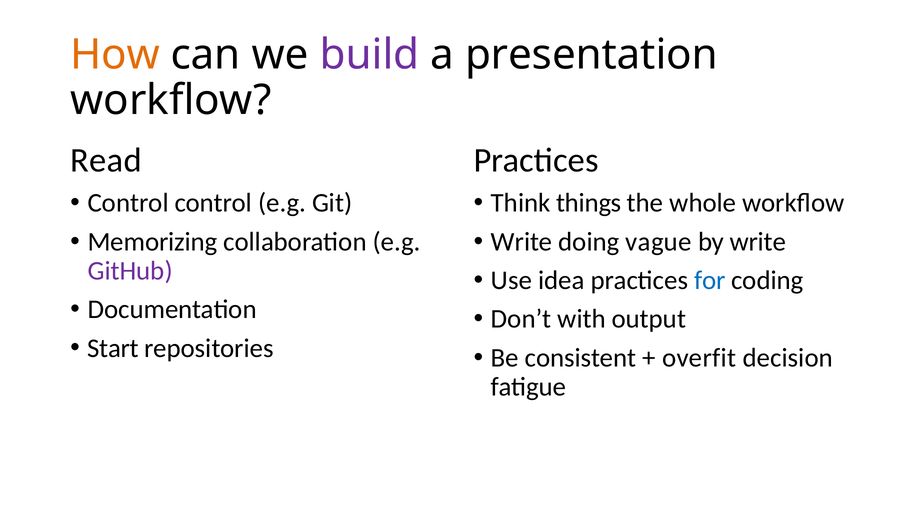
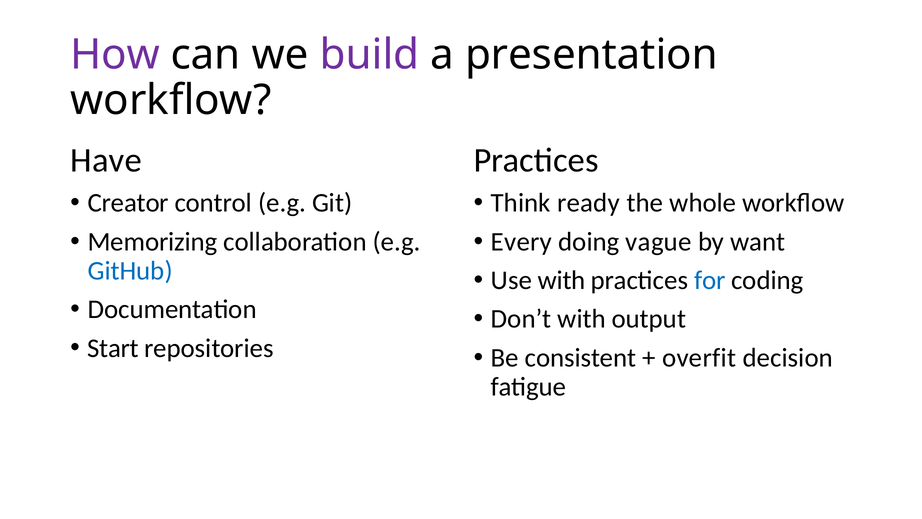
How colour: orange -> purple
Read: Read -> Have
Control at (128, 203): Control -> Creator
things: things -> ready
Write at (522, 242): Write -> Every
by write: write -> want
GitHub colour: purple -> blue
Use idea: idea -> with
